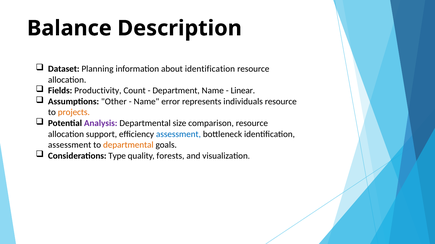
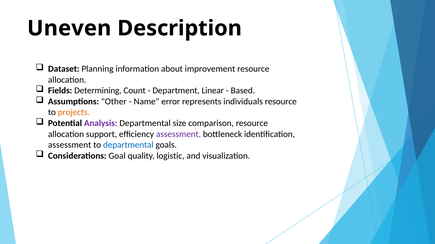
Balance: Balance -> Uneven
about identification: identification -> improvement
Productivity: Productivity -> Determining
Department Name: Name -> Linear
Linear: Linear -> Based
assessment at (178, 134) colour: blue -> purple
departmental at (128, 145) colour: orange -> blue
Type: Type -> Goal
forests: forests -> logistic
